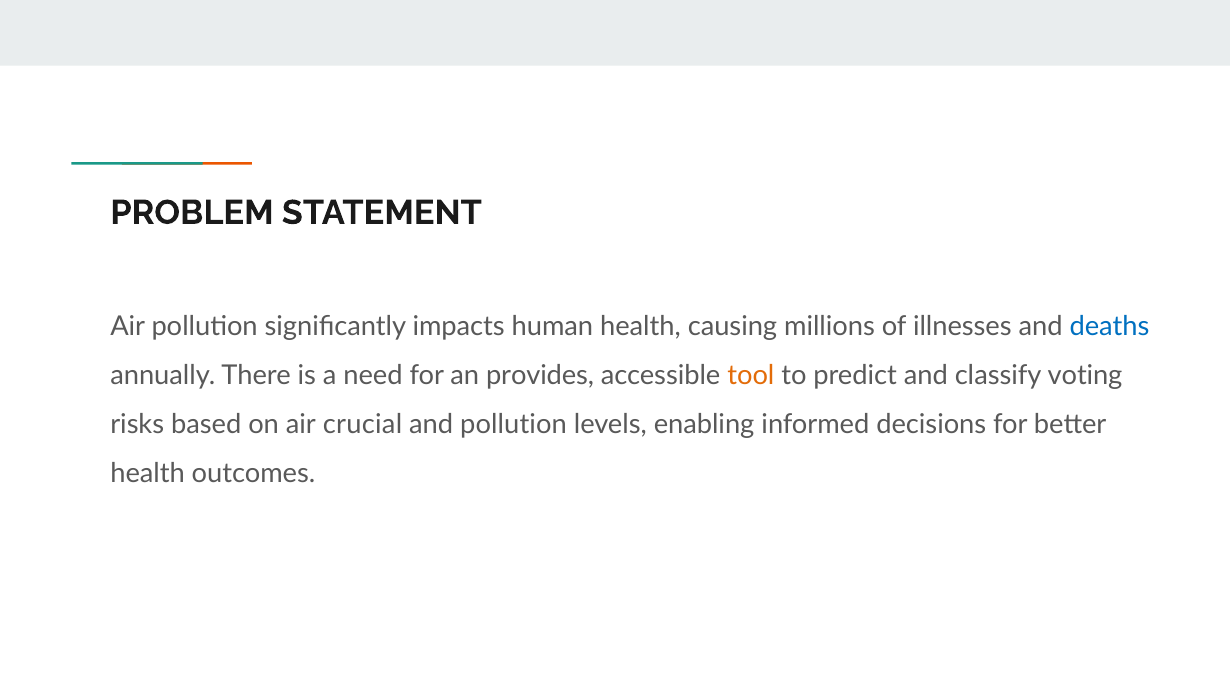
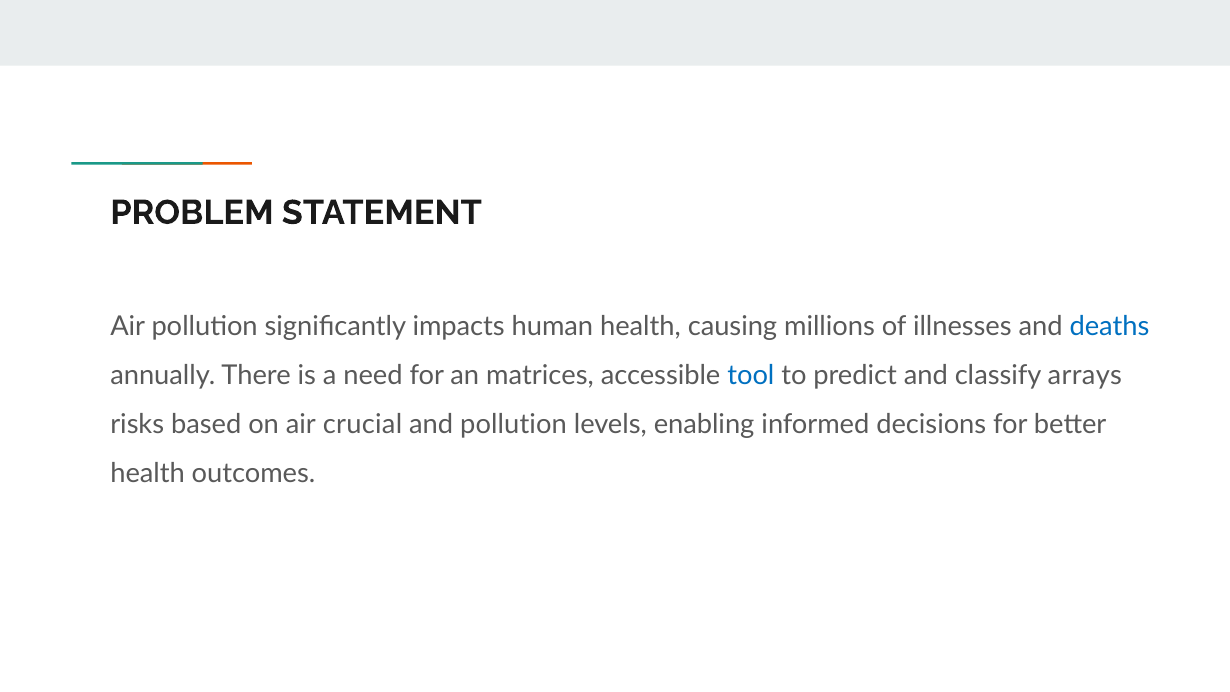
provides: provides -> matrices
tool colour: orange -> blue
voting: voting -> arrays
